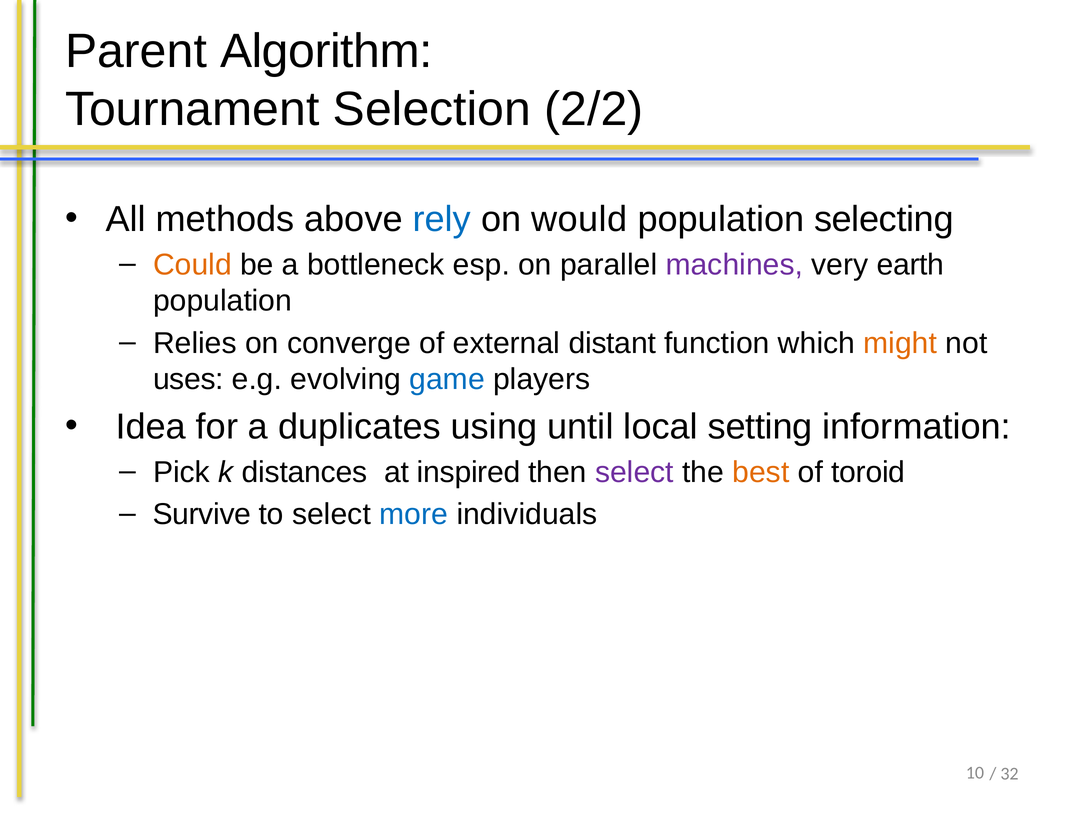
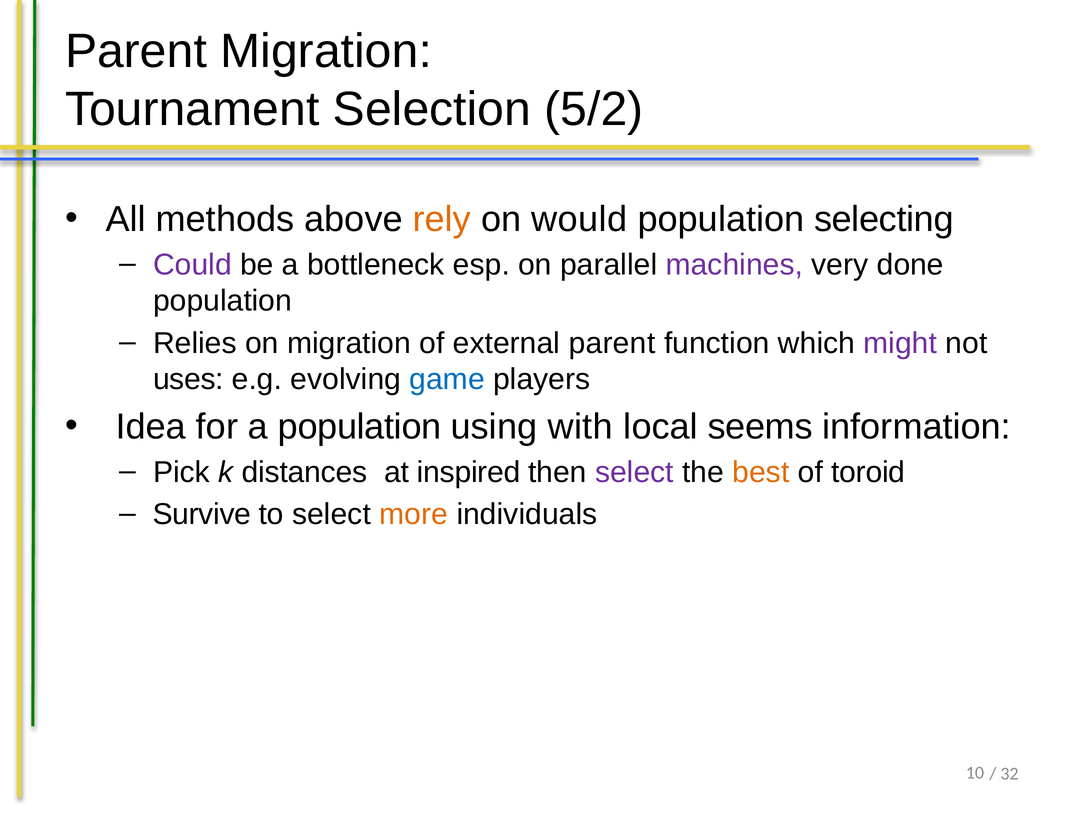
Parent Algorithm: Algorithm -> Migration
2/2: 2/2 -> 5/2
rely colour: blue -> orange
Could colour: orange -> purple
earth: earth -> done
on converge: converge -> migration
external distant: distant -> parent
might colour: orange -> purple
a duplicates: duplicates -> population
until: until -> with
setting: setting -> seems
more colour: blue -> orange
